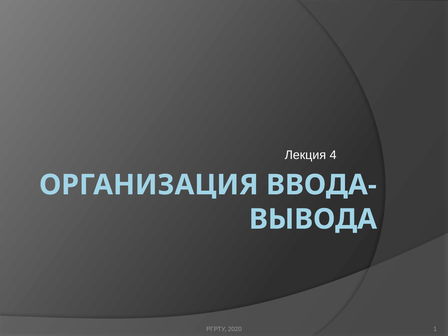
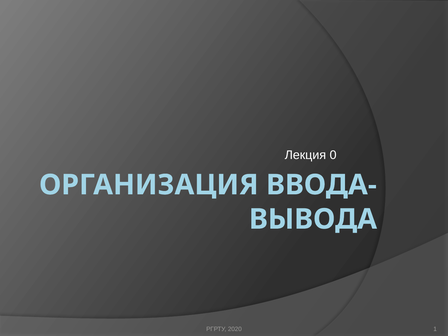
4: 4 -> 0
